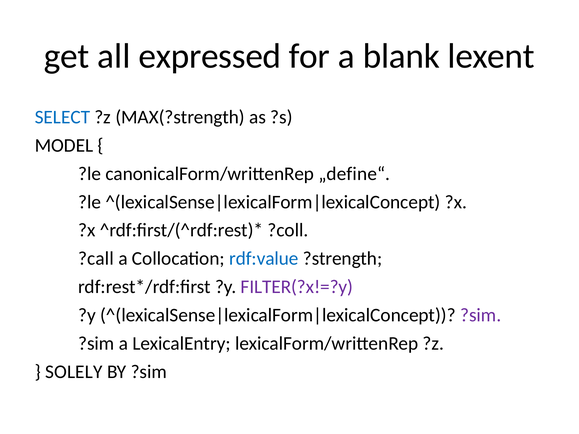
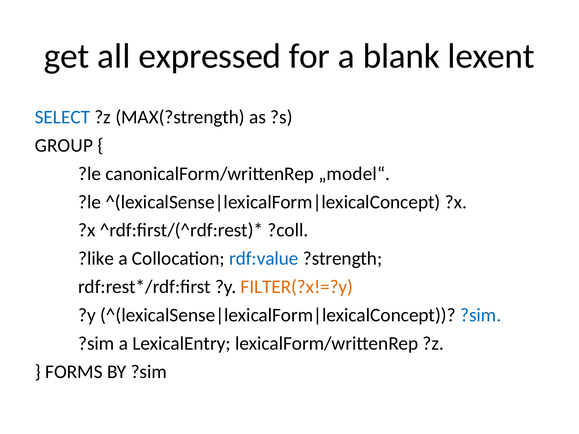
MODEL: MODEL -> GROUP
„define“: „define“ -> „model“
?call: ?call -> ?like
FILTER(?x!=?y colour: purple -> orange
?sim at (481, 315) colour: purple -> blue
SOLELY: SOLELY -> FORMS
